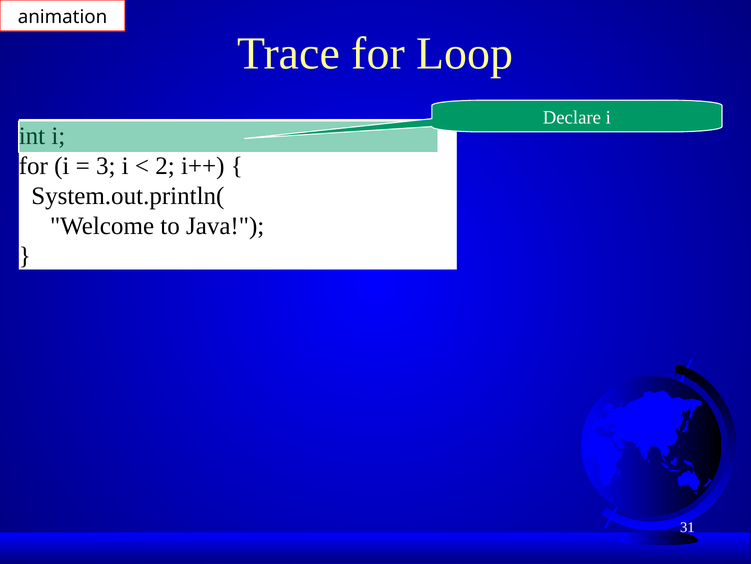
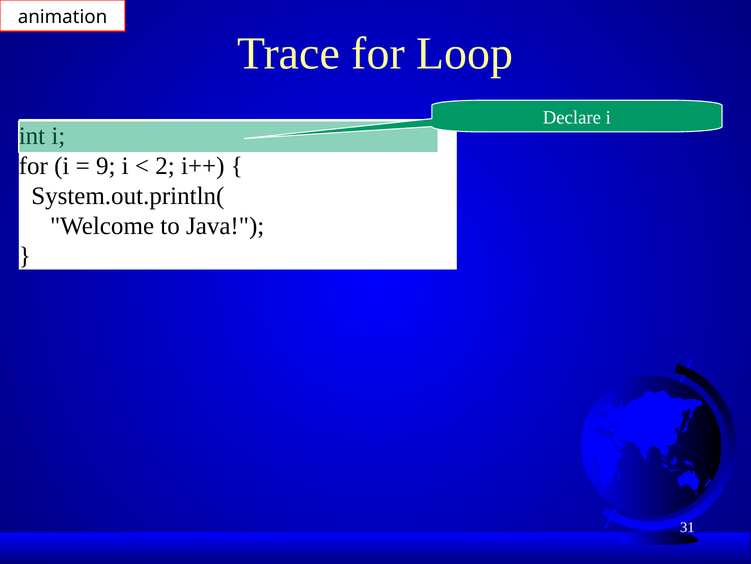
3: 3 -> 9
